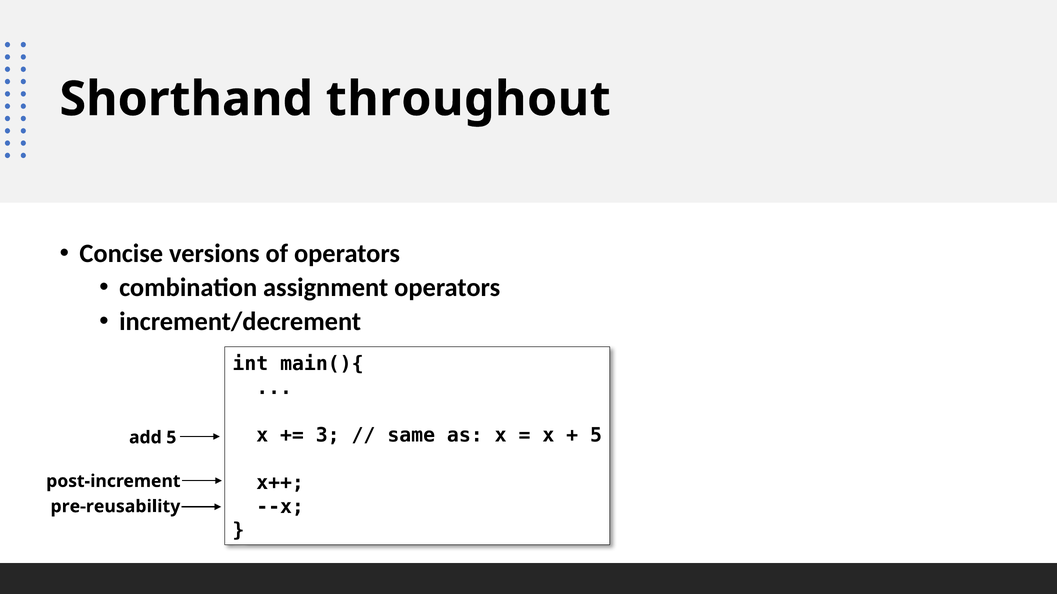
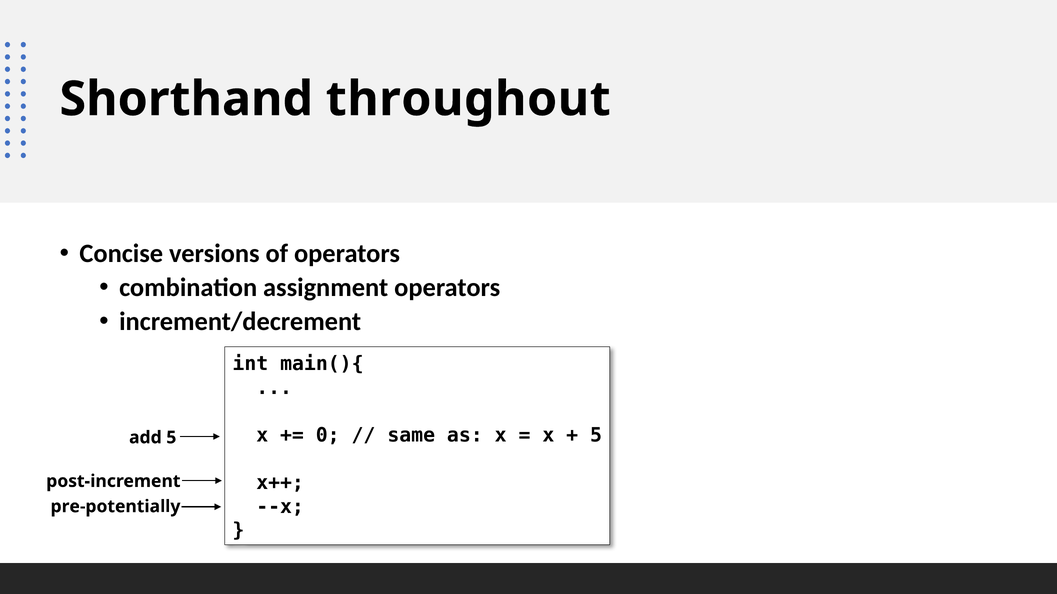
3: 3 -> 0
pre-reusability: pre-reusability -> pre-potentially
